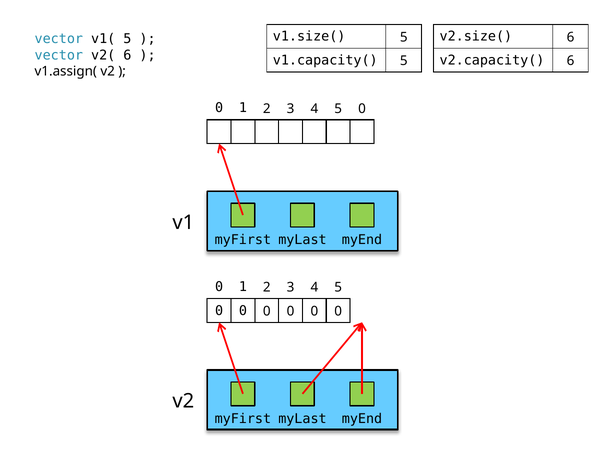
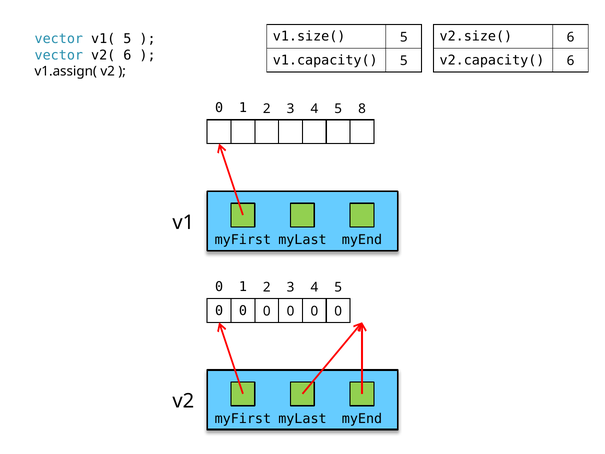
0 at (362, 109): 0 -> 8
